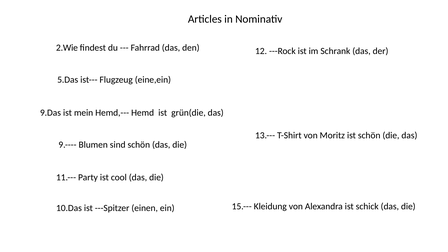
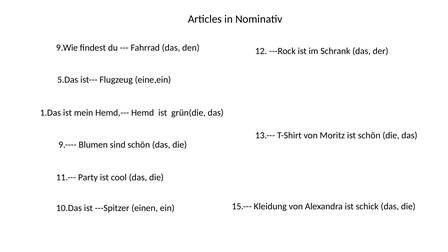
2.Wie: 2.Wie -> 9.Wie
9.Das: 9.Das -> 1.Das
